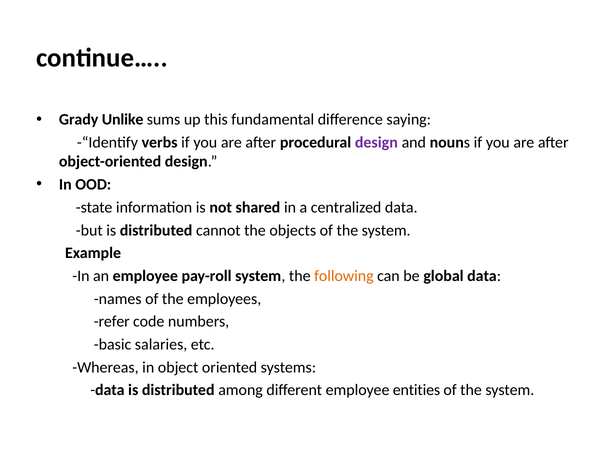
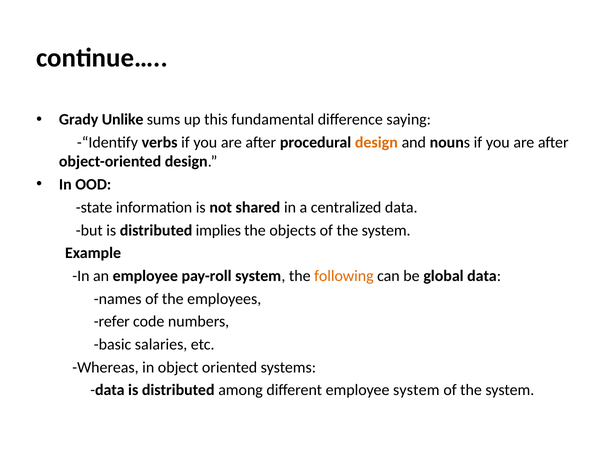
design at (376, 142) colour: purple -> orange
cannot: cannot -> implies
employee entities: entities -> system
